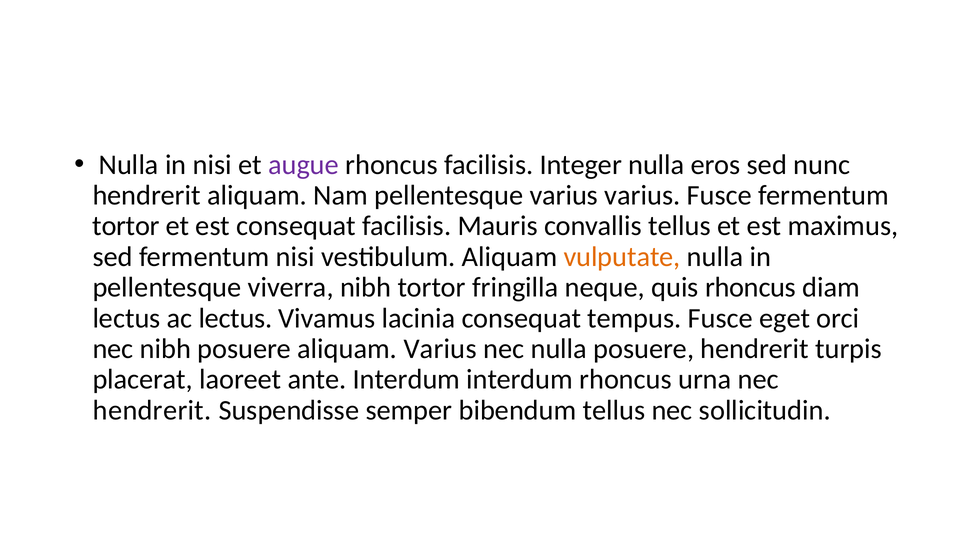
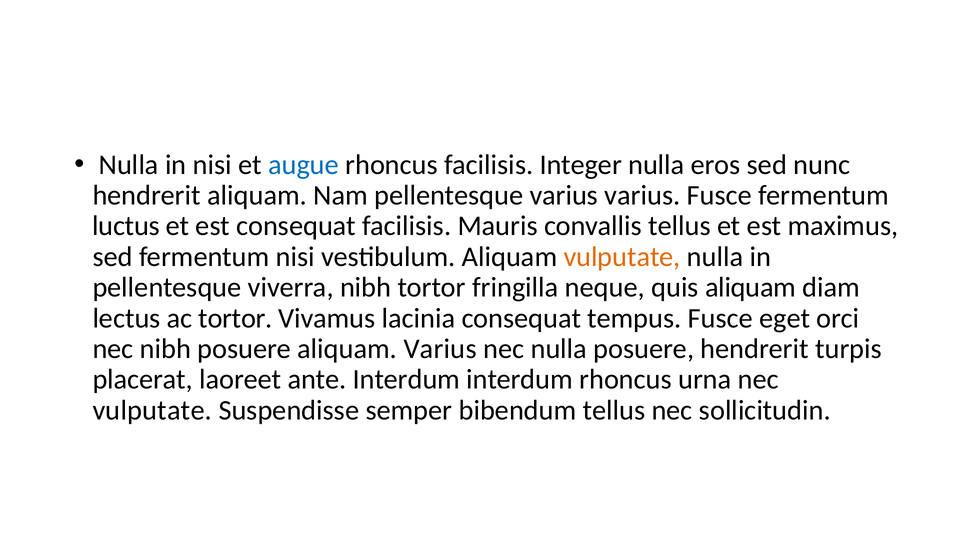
augue colour: purple -> blue
tortor at (126, 226): tortor -> luctus
quis rhoncus: rhoncus -> aliquam
ac lectus: lectus -> tortor
hendrerit at (152, 410): hendrerit -> vulputate
